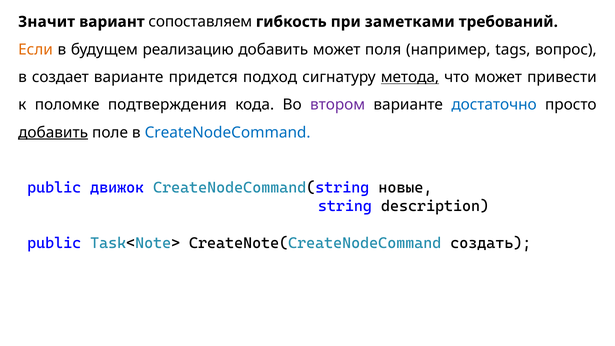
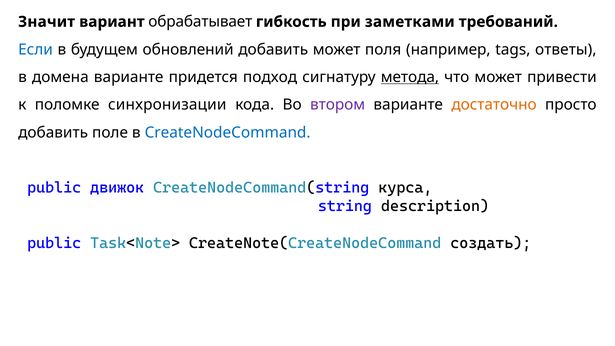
сопоставляем: сопоставляем -> обрабатывает
Если colour: orange -> blue
реализацию: реализацию -> обновлений
вопрос: вопрос -> ответы
создает: создает -> домена
подтверждения: подтверждения -> синхронизации
достаточно colour: blue -> orange
добавить at (53, 132) underline: present -> none
новые: новые -> курса
